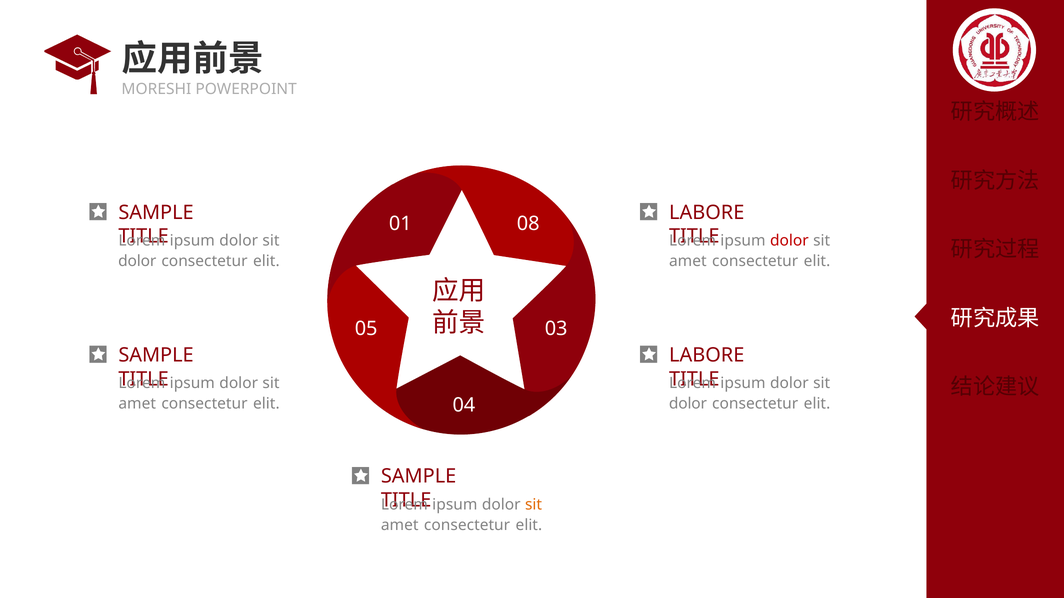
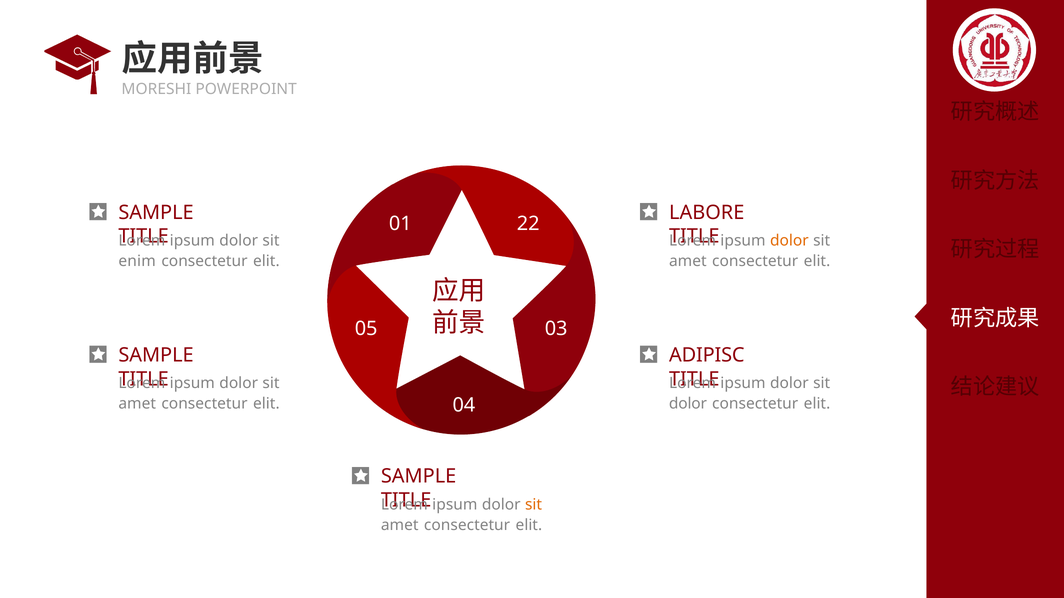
08: 08 -> 22
dolor at (789, 241) colour: red -> orange
dolor at (137, 261): dolor -> enim
LABORE at (707, 355): LABORE -> ADIPISC
